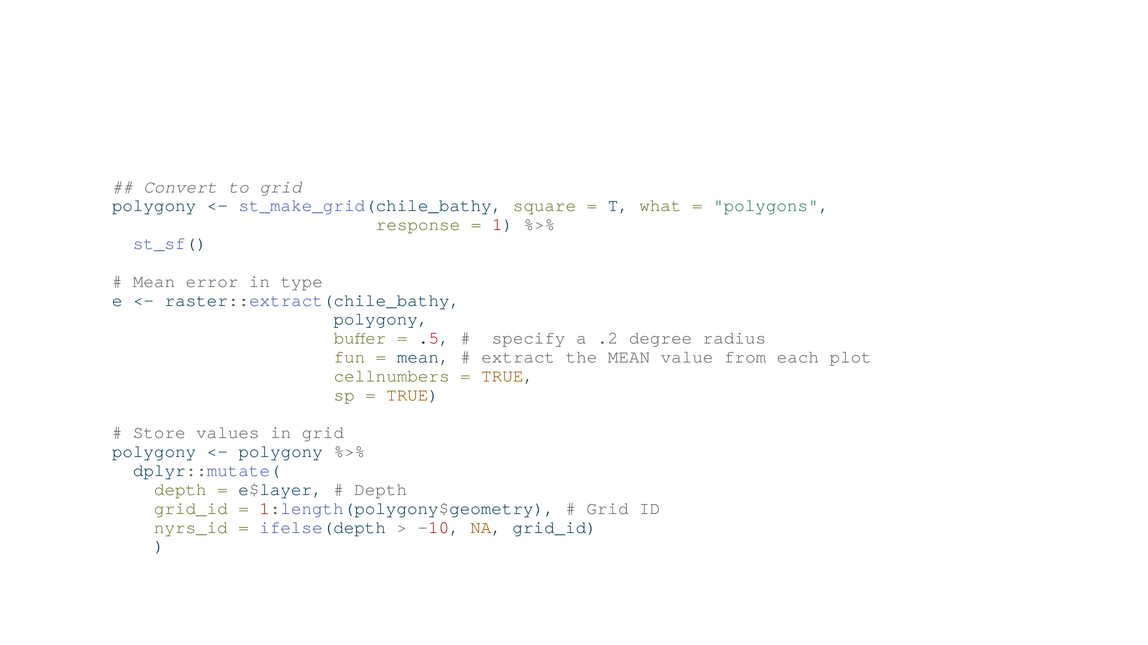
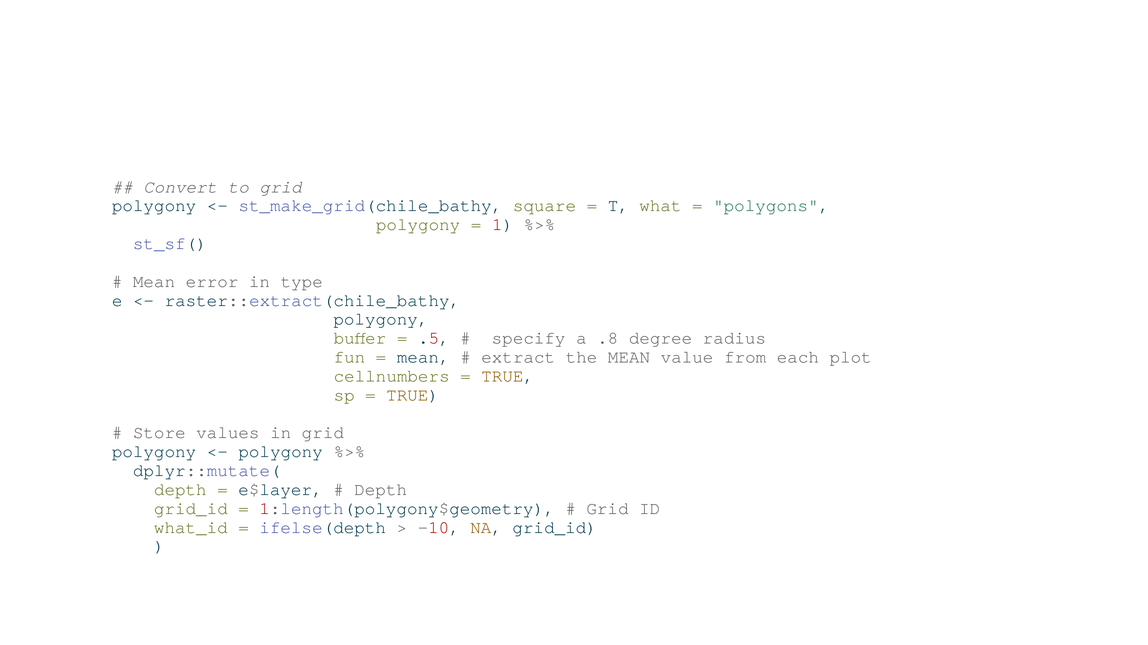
response at (418, 225): response -> polygony
.2: .2 -> .8
nyrs_id: nyrs_id -> what_id
